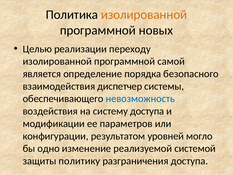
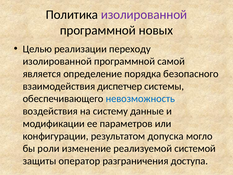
изолированной at (144, 15) colour: orange -> purple
систему доступа: доступа -> данные
уровней: уровней -> допуска
одно: одно -> роли
политику: политику -> оператор
